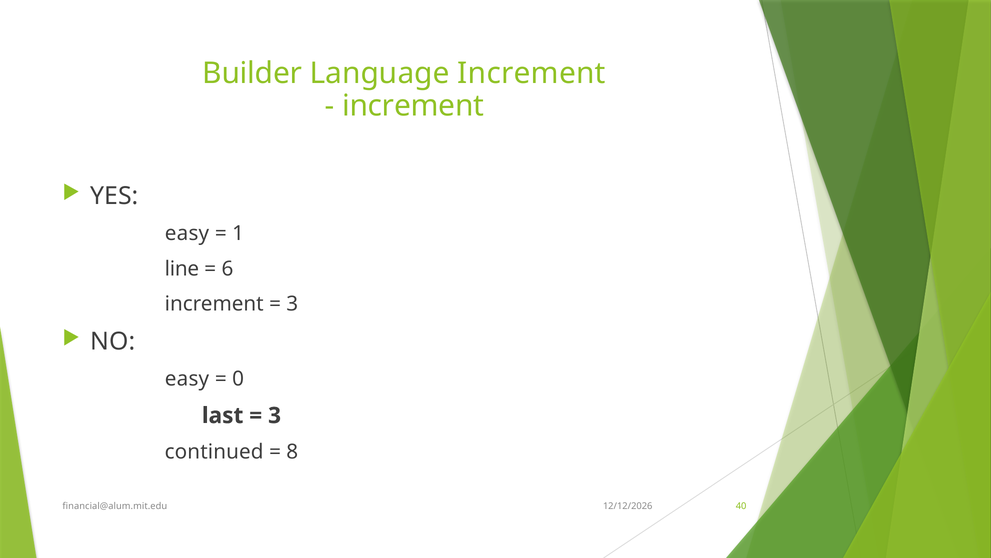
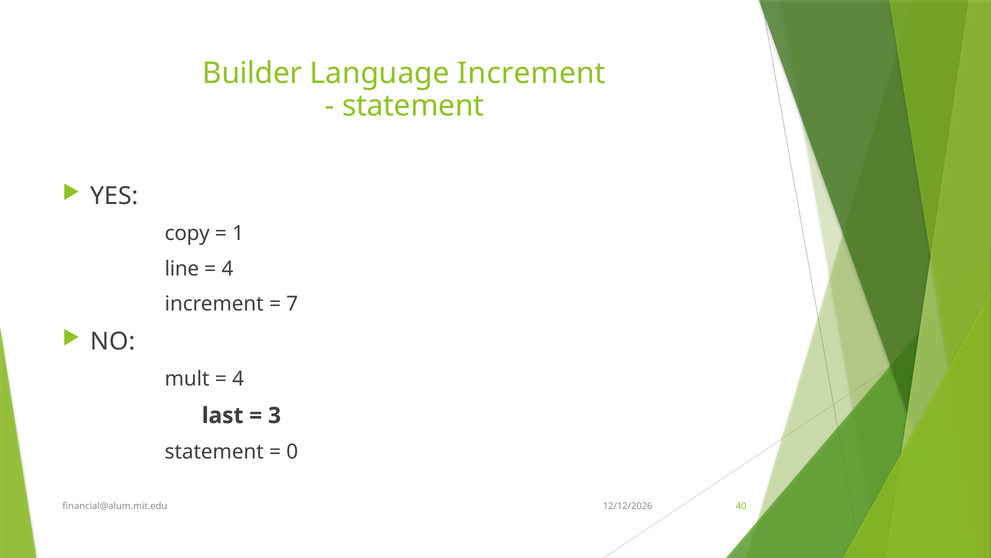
increment at (413, 106): increment -> statement
easy at (187, 233): easy -> copy
6 at (227, 268): 6 -> 4
3 at (292, 304): 3 -> 7
easy at (187, 379): easy -> mult
0 at (238, 379): 0 -> 4
continued at (214, 451): continued -> statement
8: 8 -> 0
